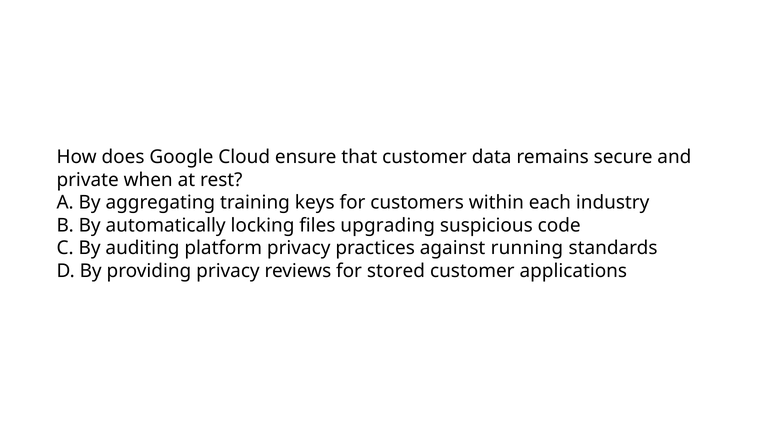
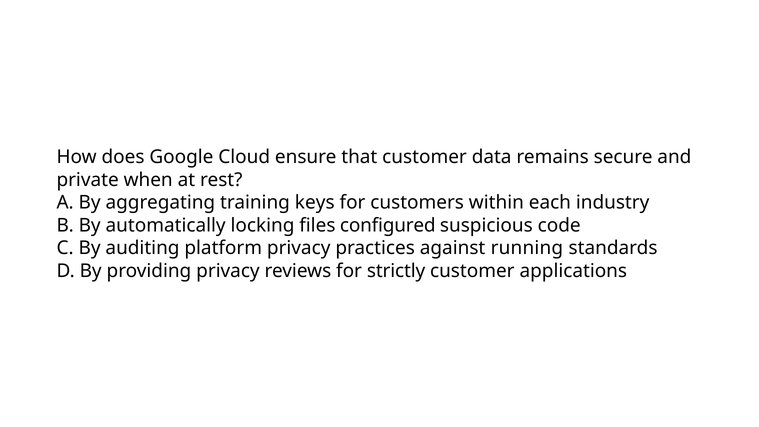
upgrading: upgrading -> configured
stored: stored -> strictly
